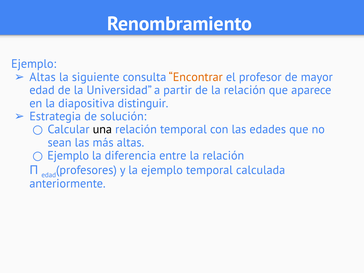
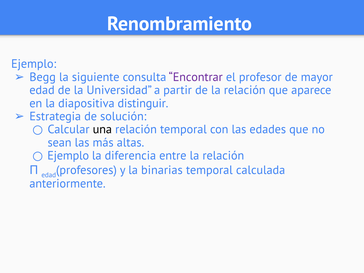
Altas at (43, 77): Altas -> Begg
Encontrar colour: orange -> purple
la ejemplo: ejemplo -> binarias
